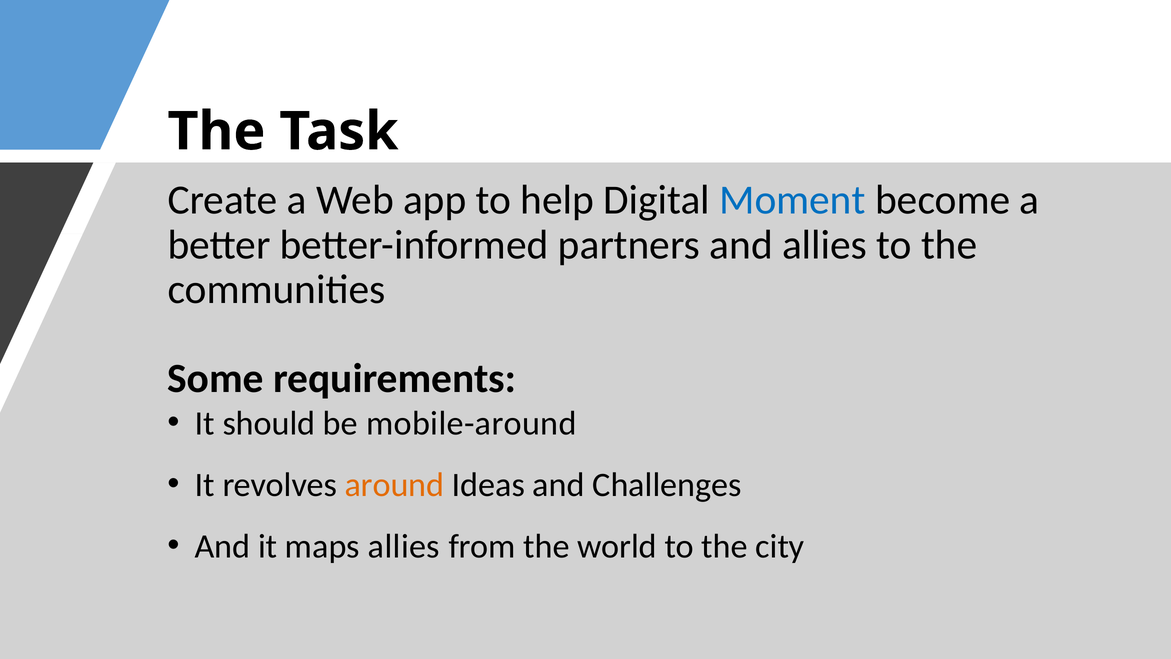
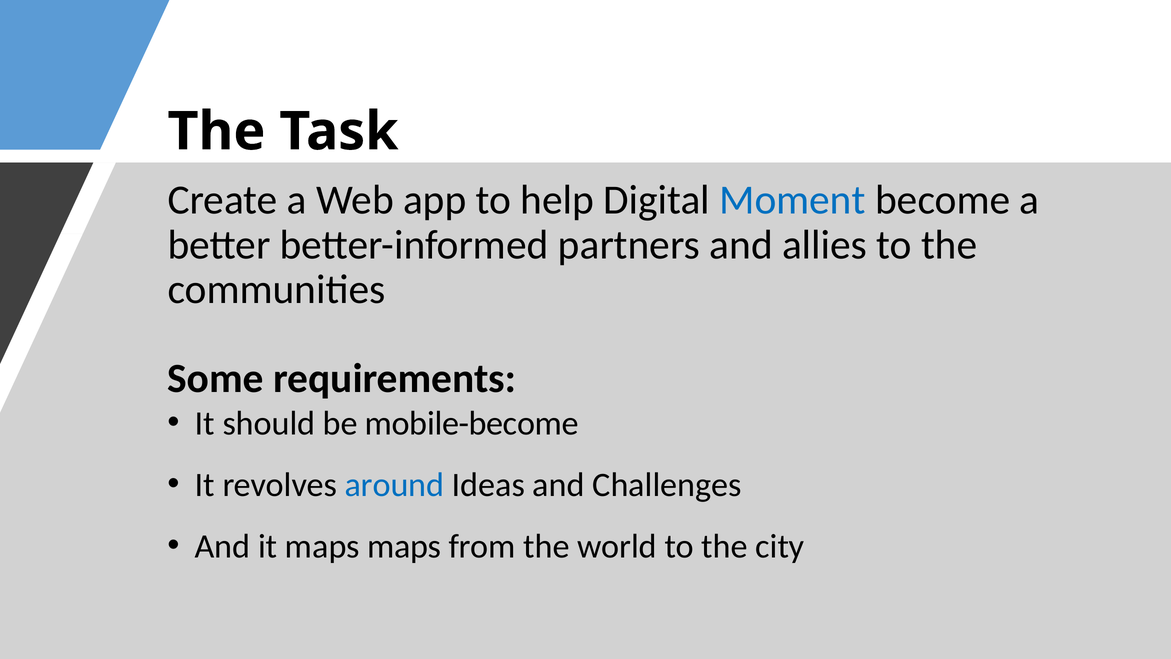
mobile-around: mobile-around -> mobile-become
around colour: orange -> blue
maps allies: allies -> maps
